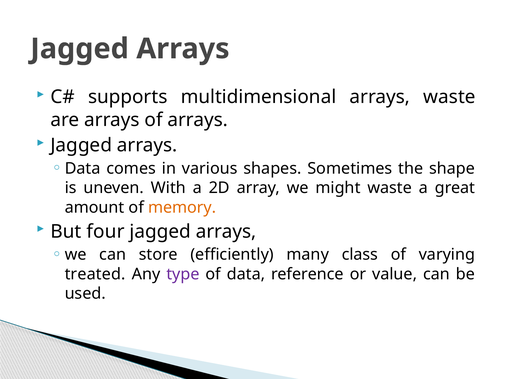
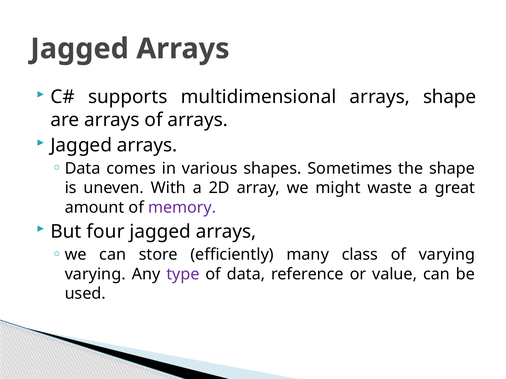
arrays waste: waste -> shape
memory colour: orange -> purple
treated at (95, 274): treated -> varying
